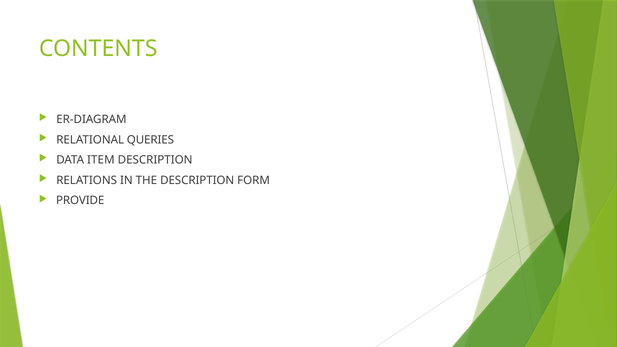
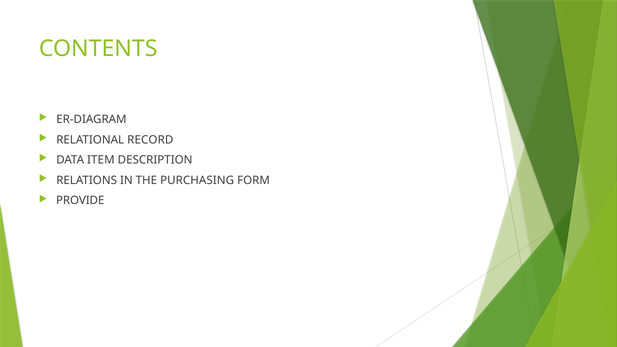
QUERIES: QUERIES -> RECORD
THE DESCRIPTION: DESCRIPTION -> PURCHASING
